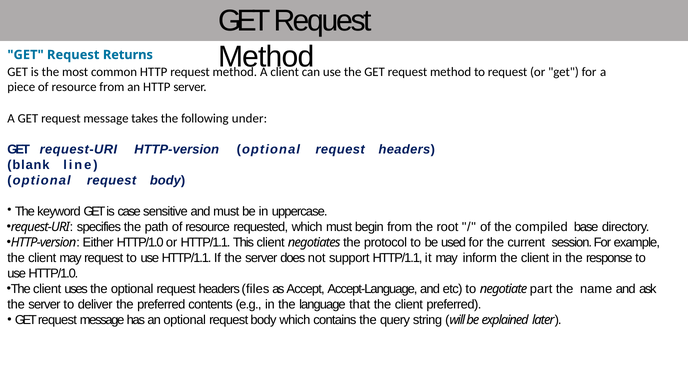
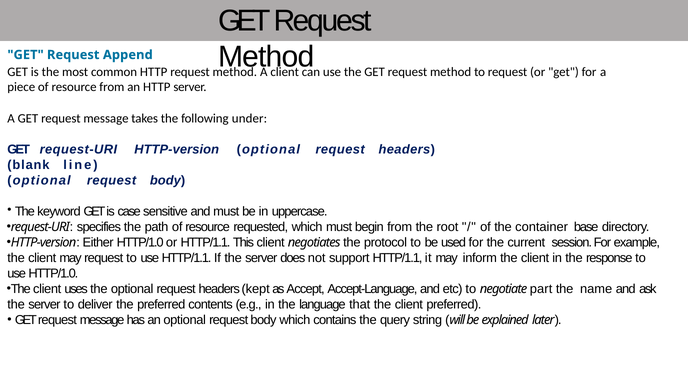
Returns: Returns -> Append
compiled: compiled -> container
files: files -> kept
